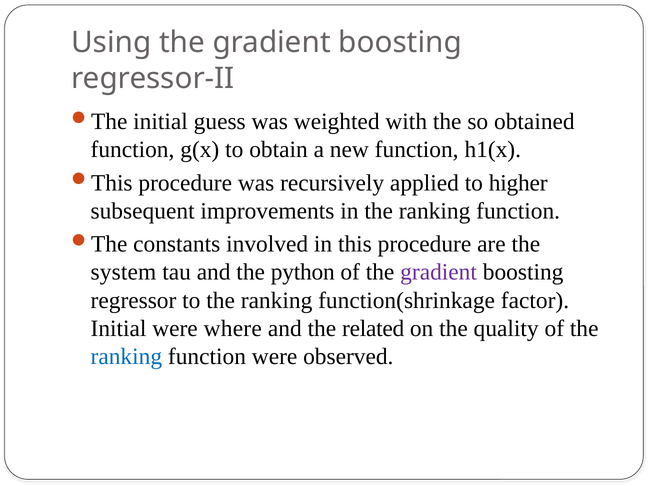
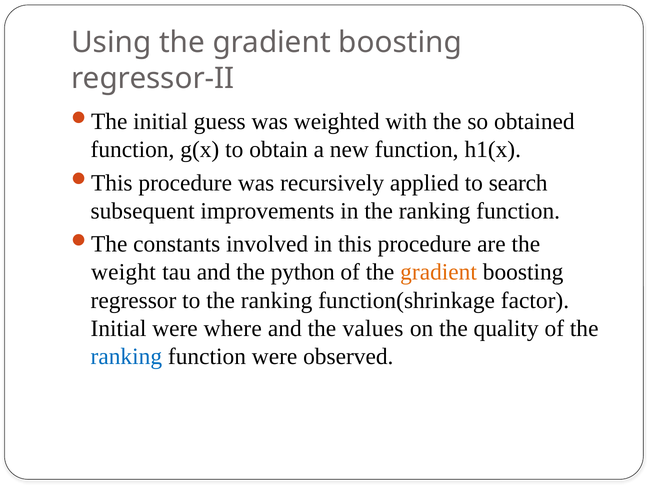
higher: higher -> search
system: system -> weight
gradient at (439, 272) colour: purple -> orange
related: related -> values
